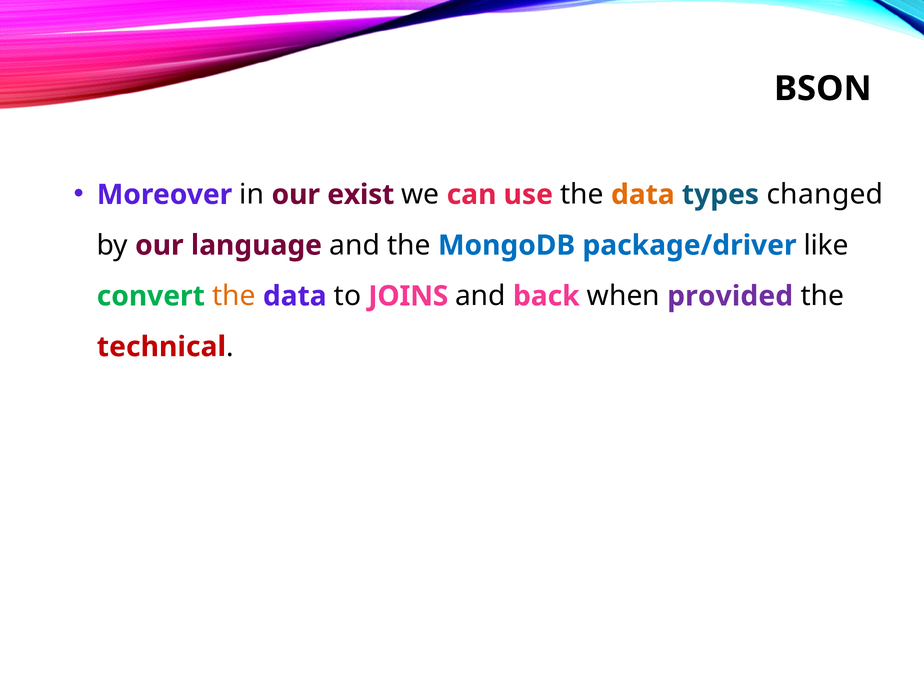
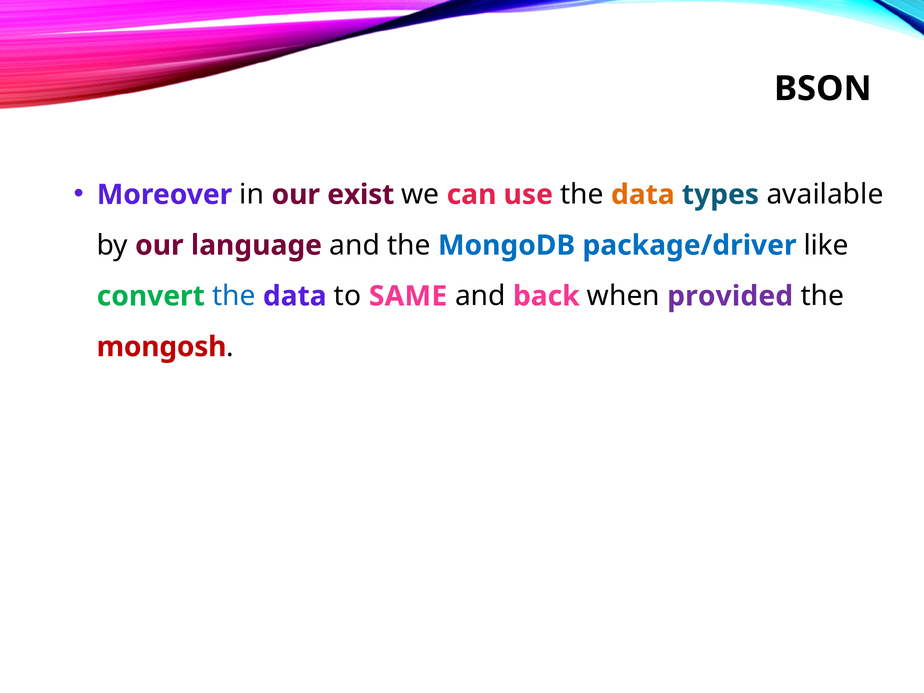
changed: changed -> available
the at (234, 296) colour: orange -> blue
JOINS: JOINS -> SAME
technical: technical -> mongosh
